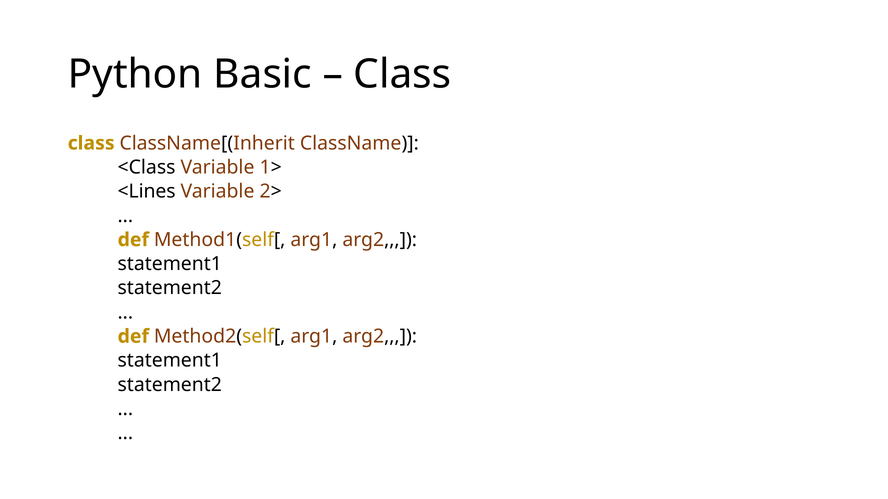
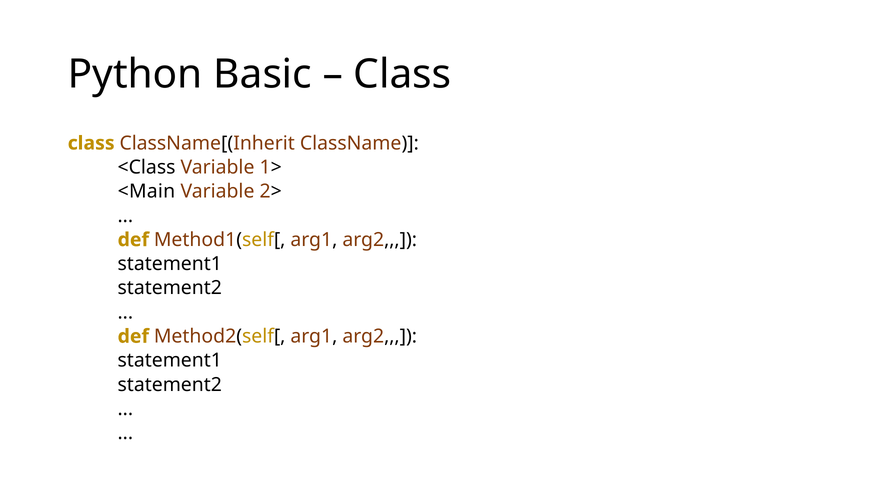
<Lines: <Lines -> <Main
